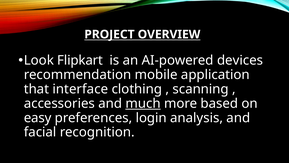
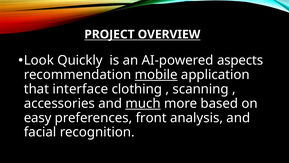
Flipkart: Flipkart -> Quickly
devices: devices -> aspects
mobile underline: none -> present
login: login -> front
